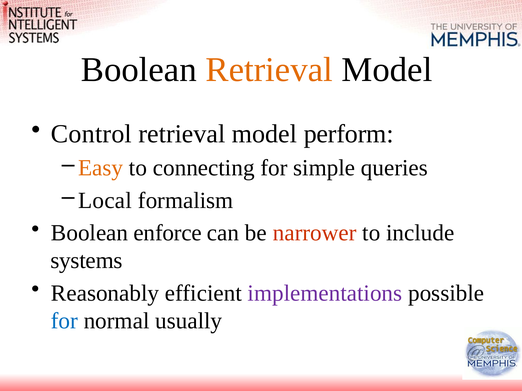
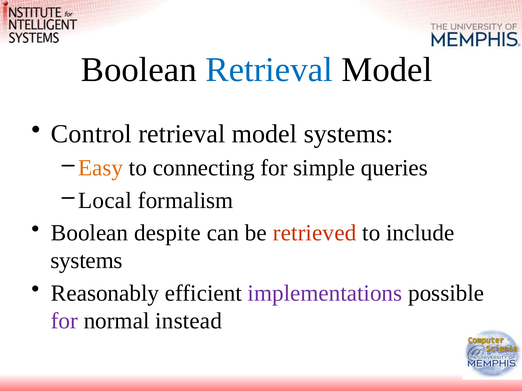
Retrieval at (269, 70) colour: orange -> blue
model perform: perform -> systems
enforce: enforce -> despite
narrower: narrower -> retrieved
for at (64, 321) colour: blue -> purple
usually: usually -> instead
